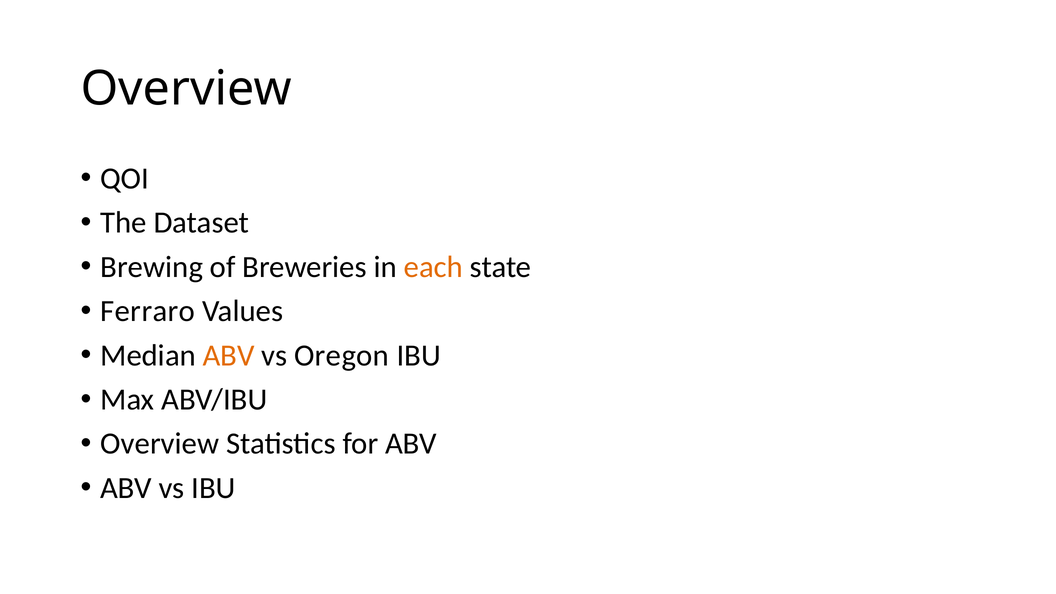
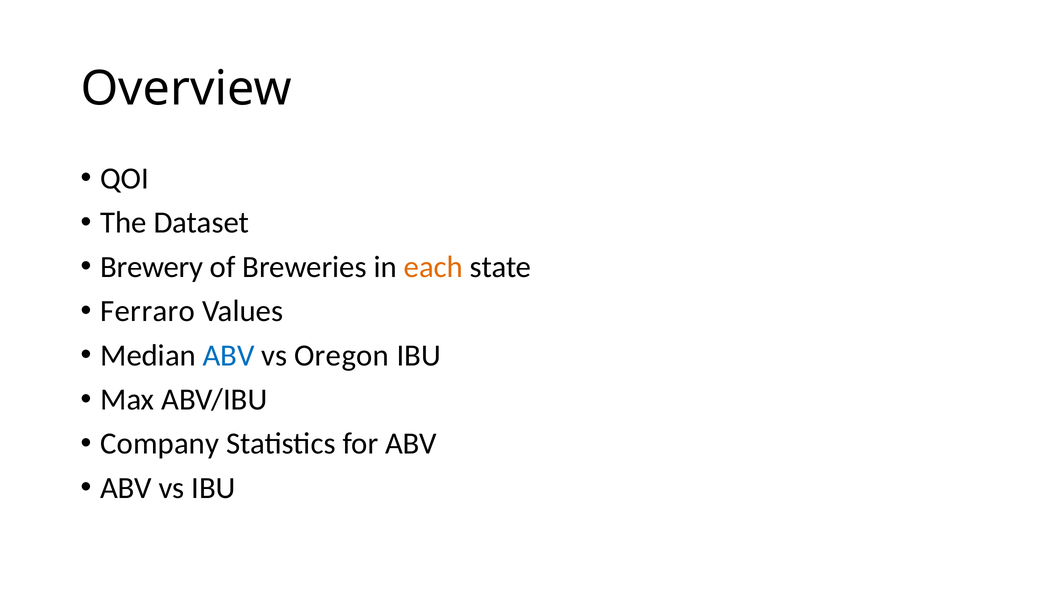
Brewing: Brewing -> Brewery
ABV at (229, 355) colour: orange -> blue
Overview at (160, 444): Overview -> Company
